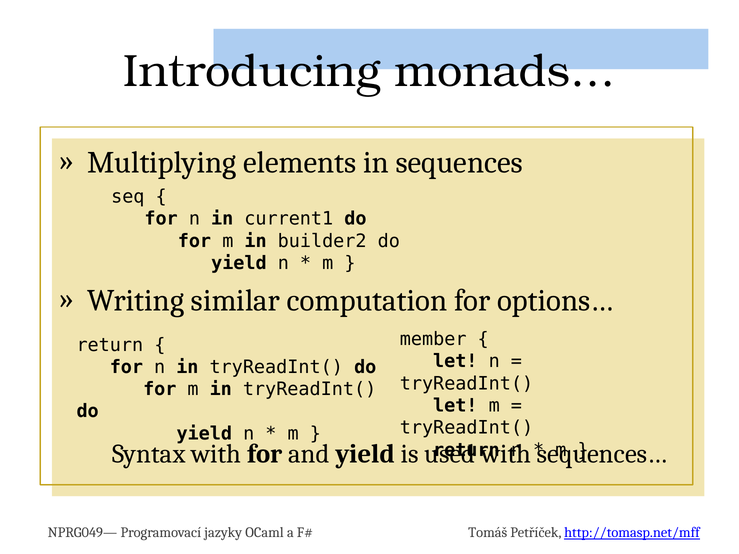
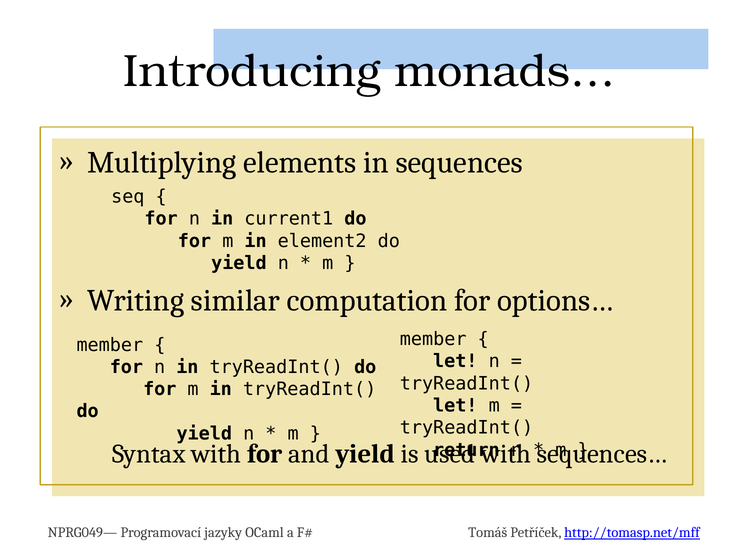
builder2: builder2 -> element2
return at (110, 345): return -> member
